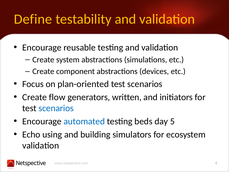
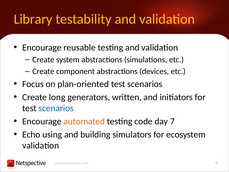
Define: Define -> Library
flow: flow -> long
automated colour: blue -> orange
beds: beds -> code
5: 5 -> 7
